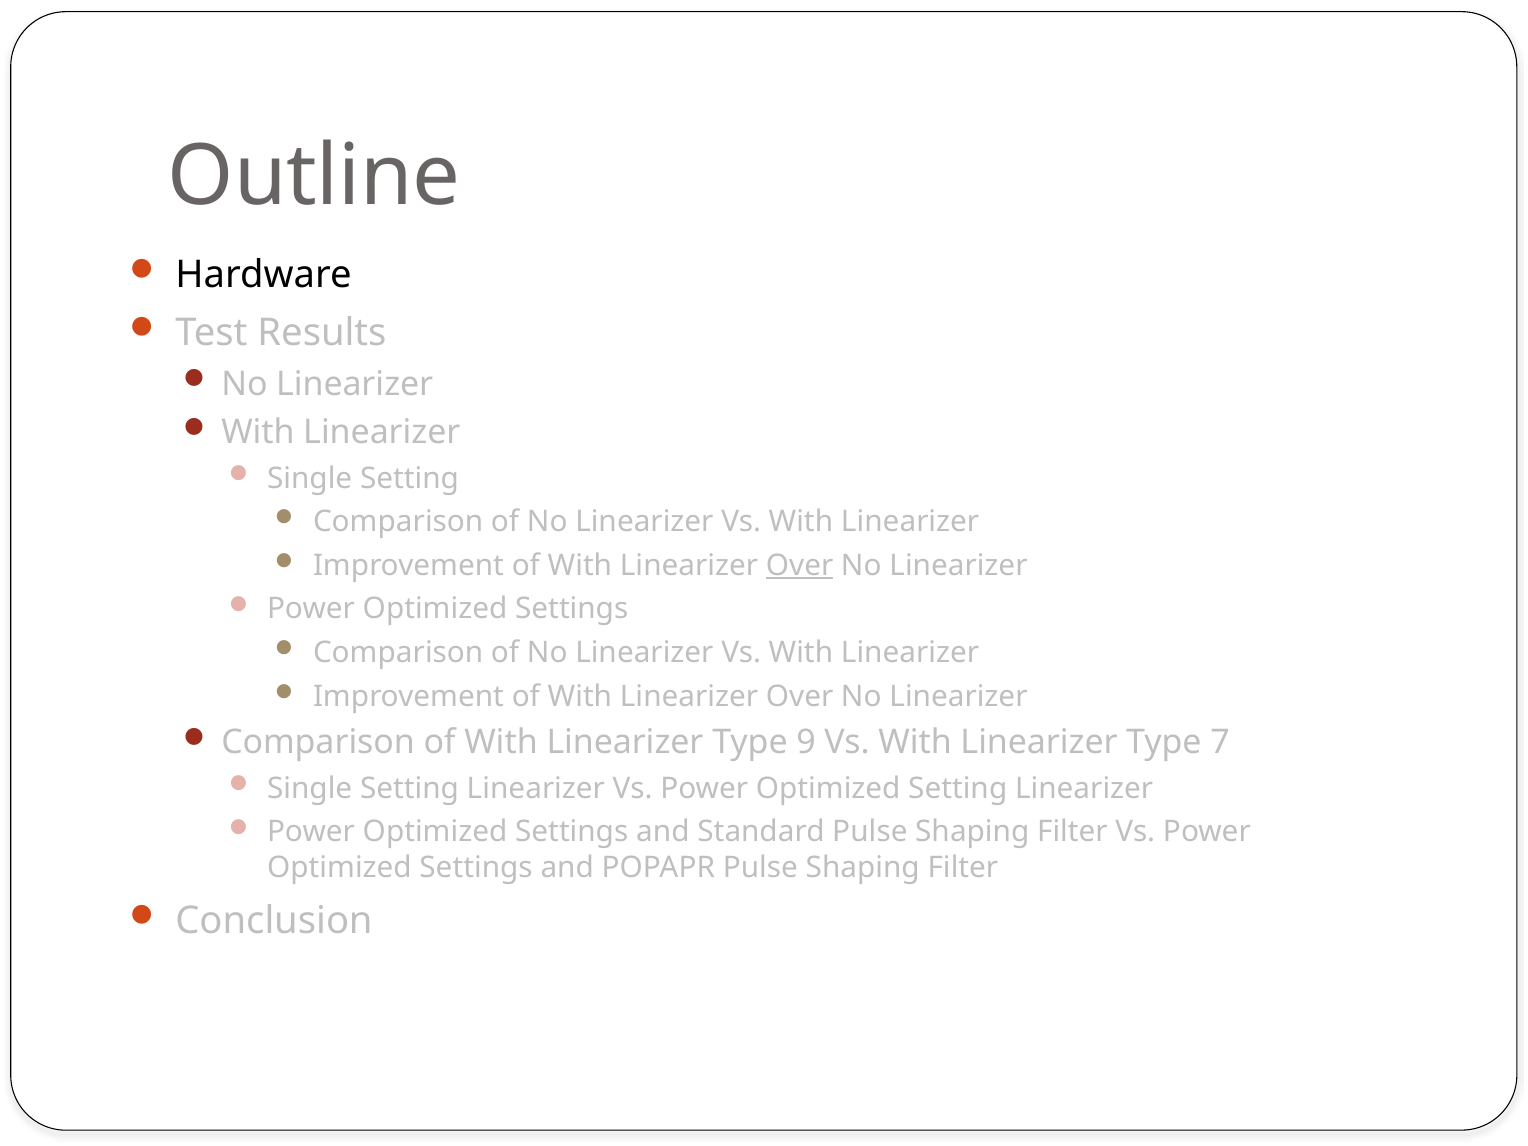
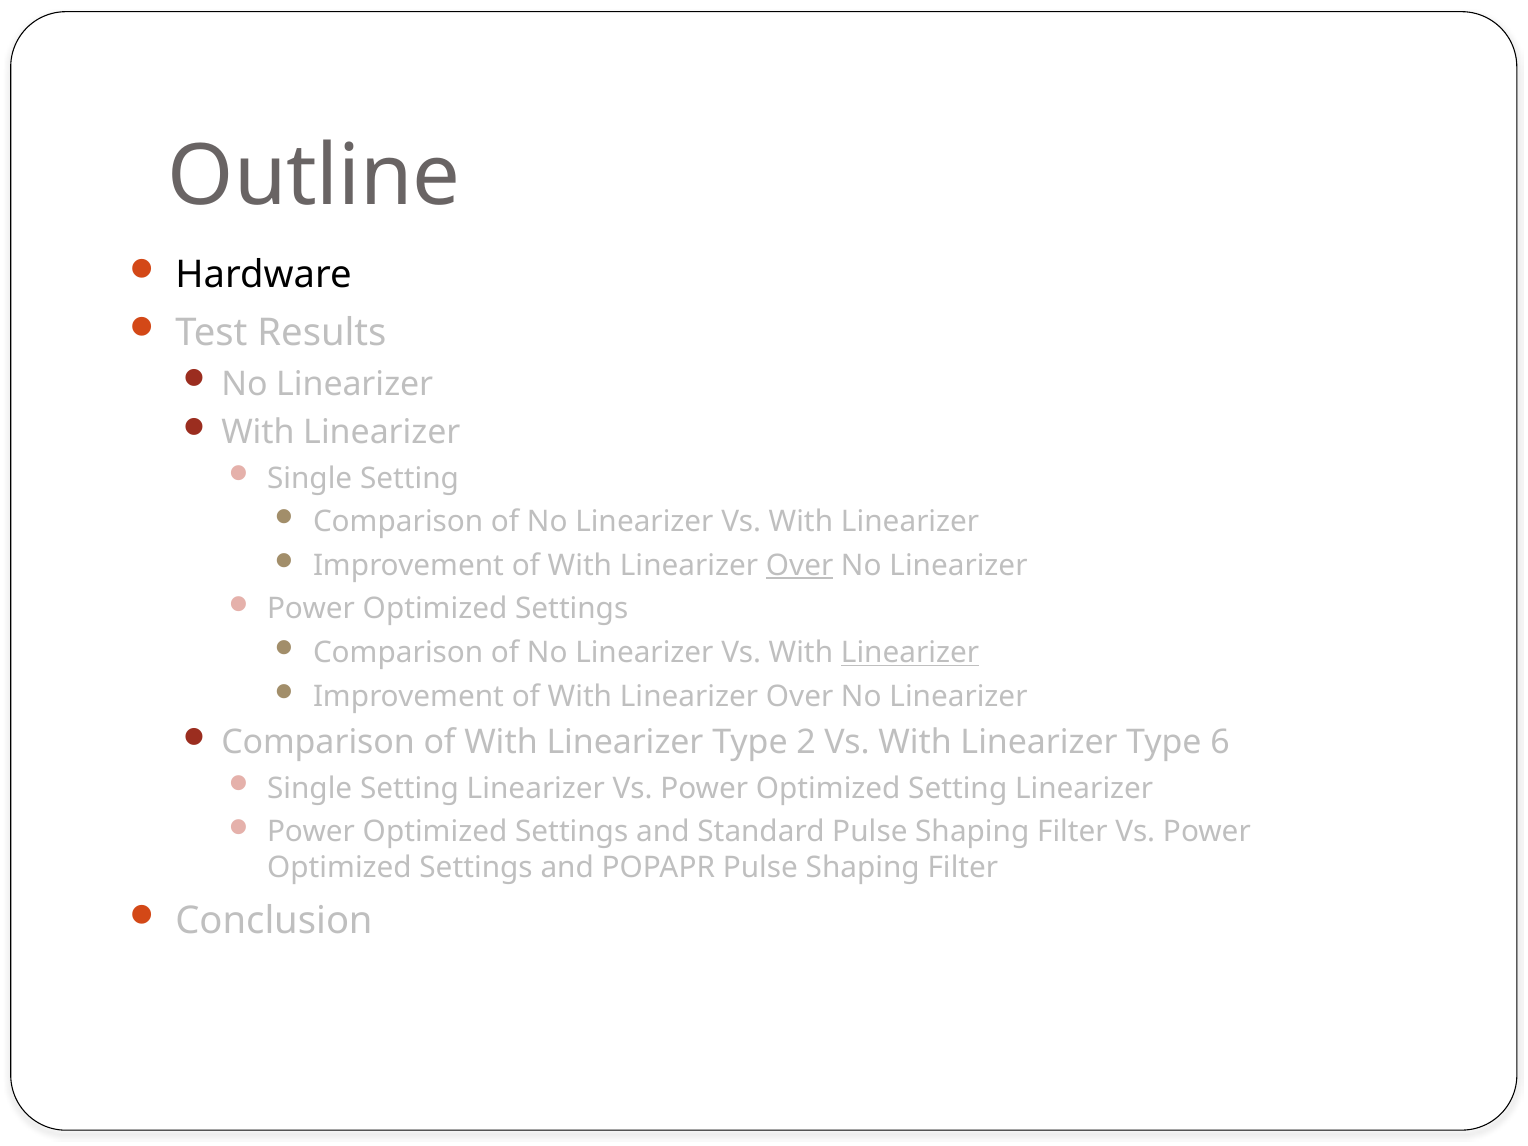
Linearizer at (910, 653) underline: none -> present
9: 9 -> 2
7: 7 -> 6
